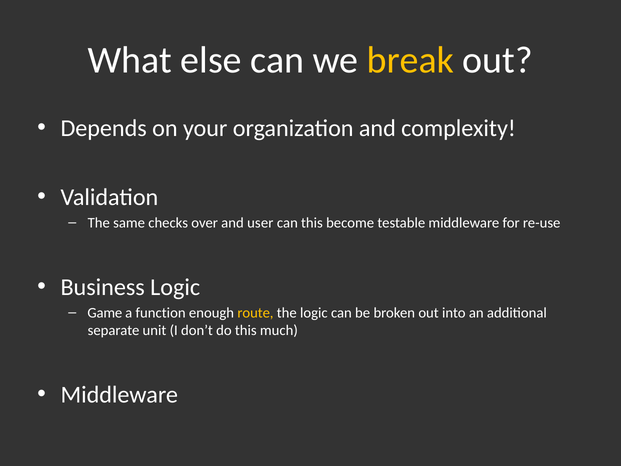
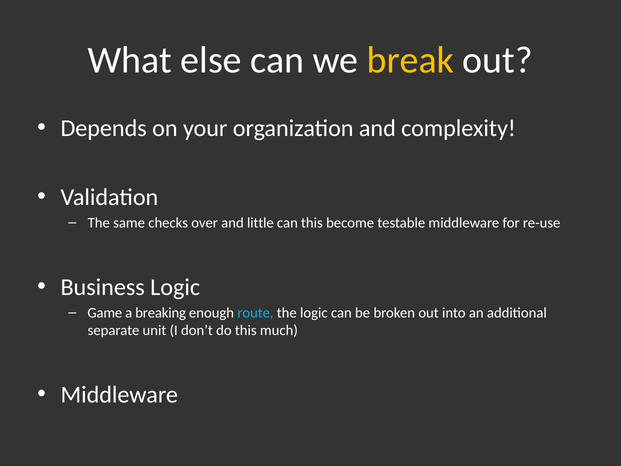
user: user -> little
function: function -> breaking
route colour: yellow -> light blue
